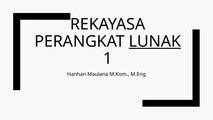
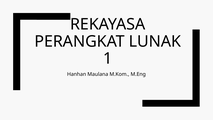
LUNAK underline: present -> none
